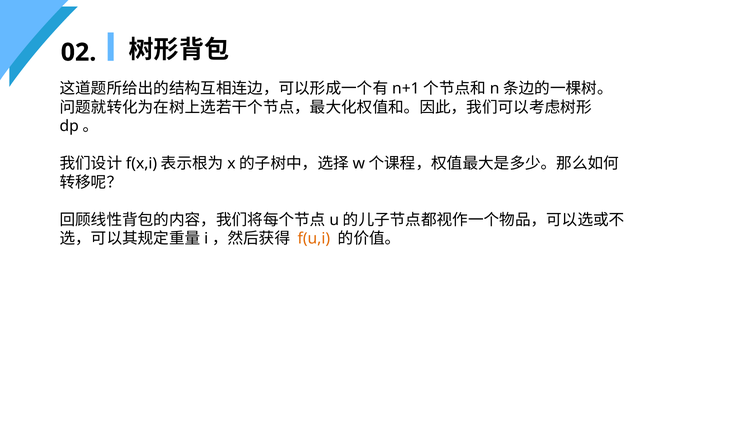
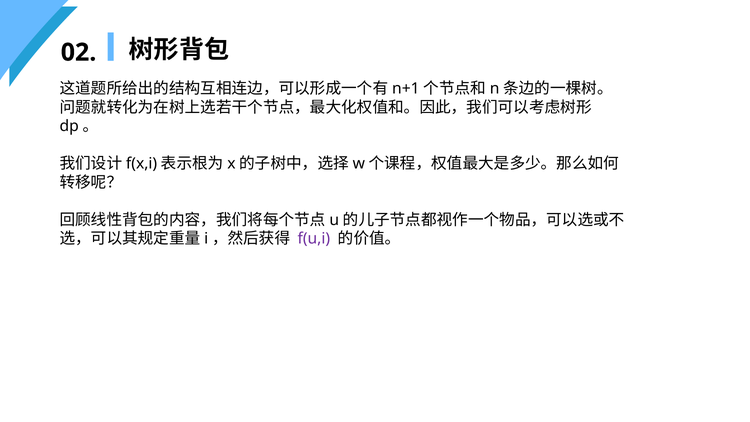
f(u,i colour: orange -> purple
